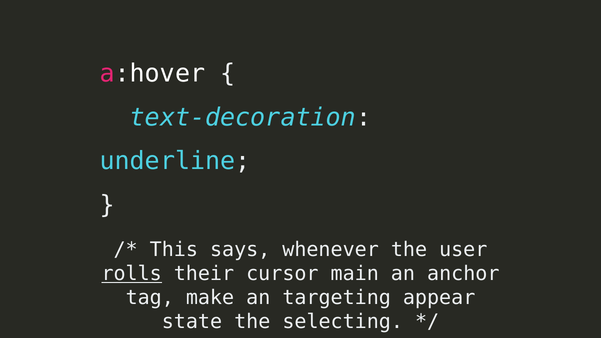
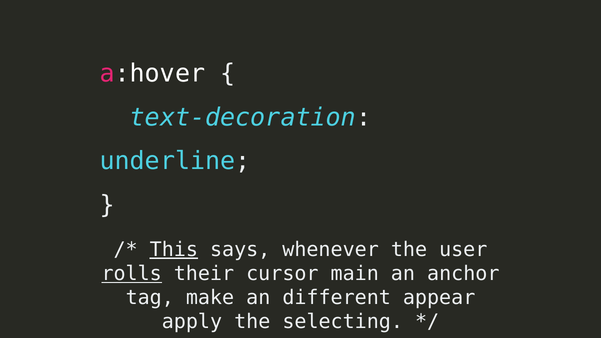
This underline: none -> present
targeting: targeting -> different
state: state -> apply
